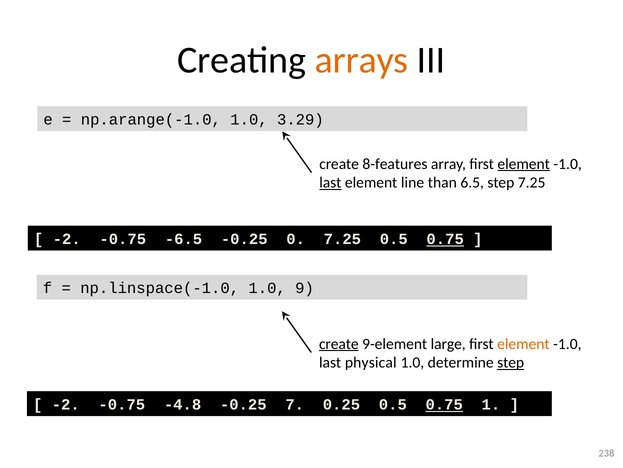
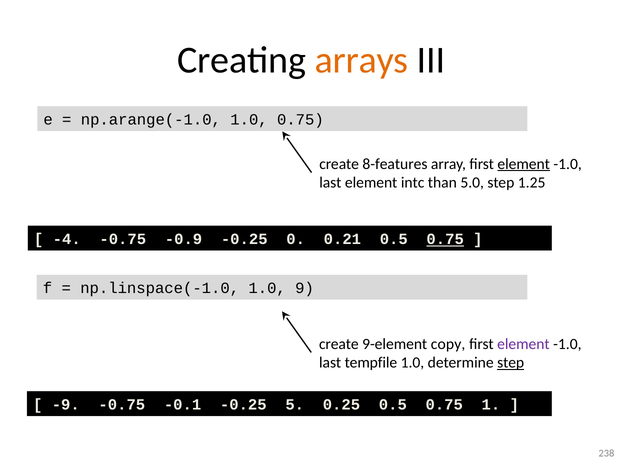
1.0 3.29: 3.29 -> 0.75
last at (330, 182) underline: present -> none
line: line -> intc
6.5: 6.5 -> 5.0
step 7.25: 7.25 -> 1.25
-2 at (67, 239): -2 -> -4
-6.5: -6.5 -> -0.9
0 7.25: 7.25 -> 0.21
create at (339, 343) underline: present -> none
large: large -> copy
element at (523, 343) colour: orange -> purple
physical: physical -> tempfile
-2 at (66, 404): -2 -> -9
-4.8: -4.8 -> -0.1
7: 7 -> 5
0.75 at (444, 404) underline: present -> none
